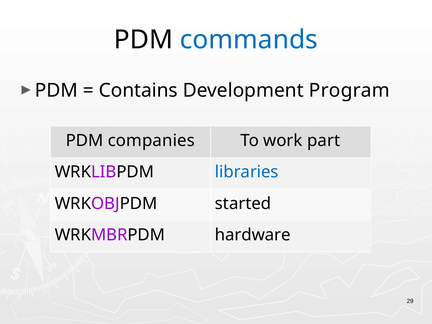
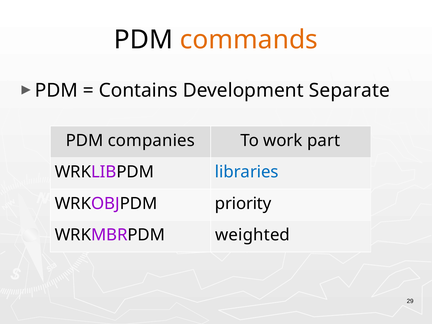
commands colour: blue -> orange
Program: Program -> Separate
started: started -> priority
hardware: hardware -> weighted
